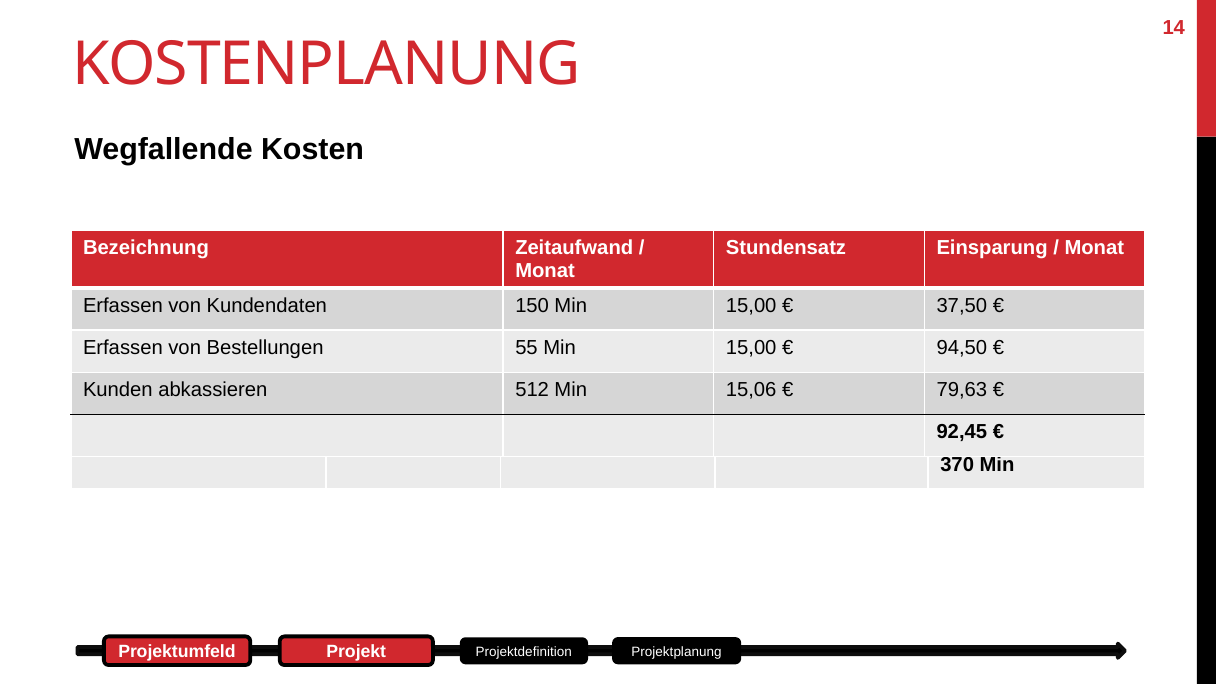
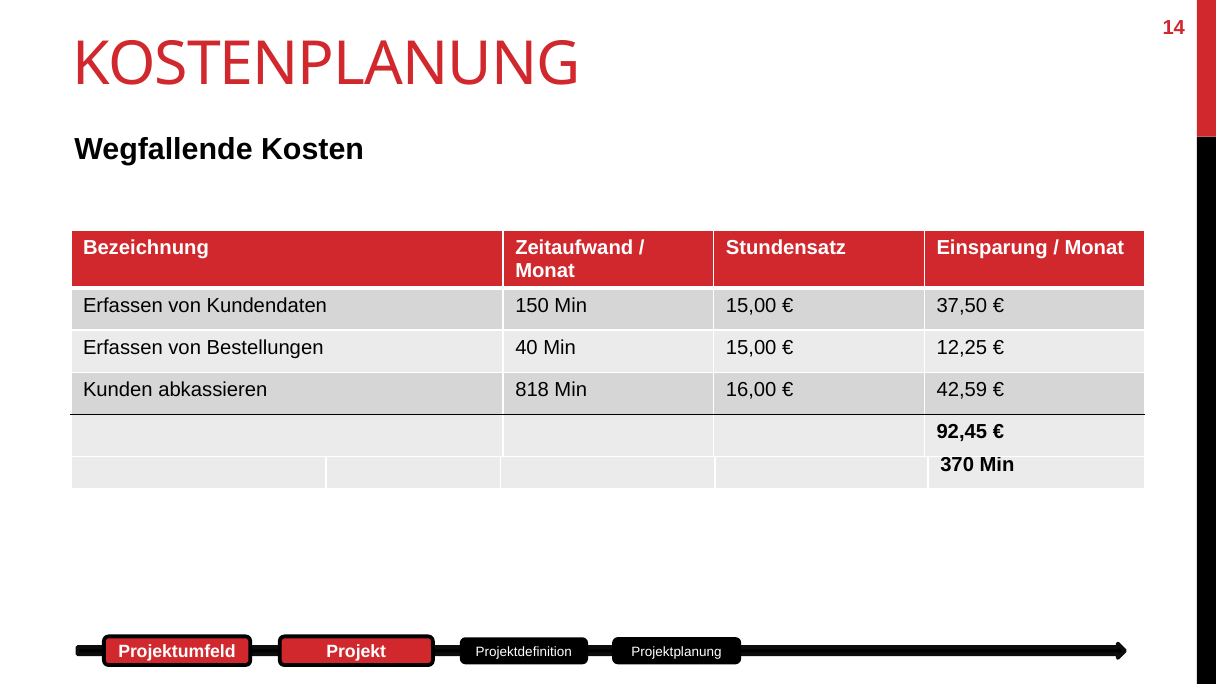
55: 55 -> 40
94,50: 94,50 -> 12,25
512: 512 -> 818
15,06: 15,06 -> 16,00
79,63: 79,63 -> 42,59
